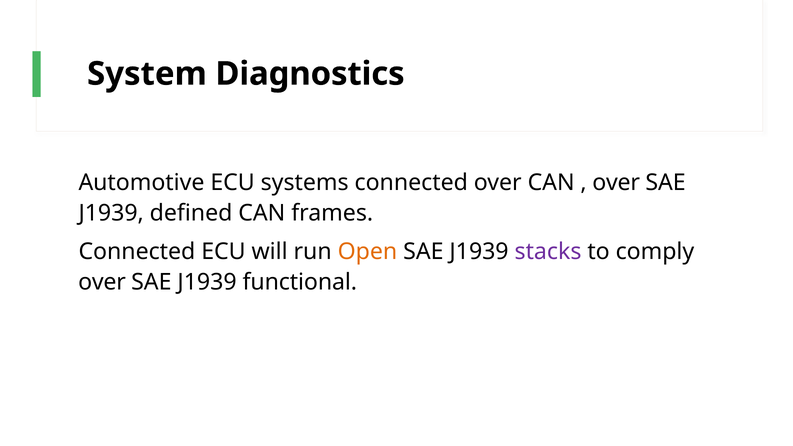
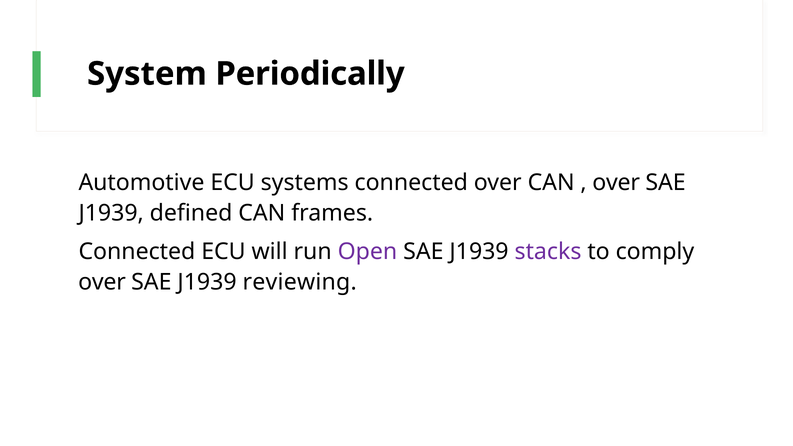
Diagnostics: Diagnostics -> Periodically
Open colour: orange -> purple
functional: functional -> reviewing
